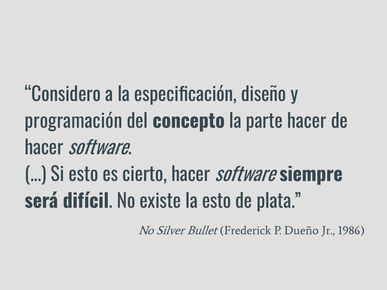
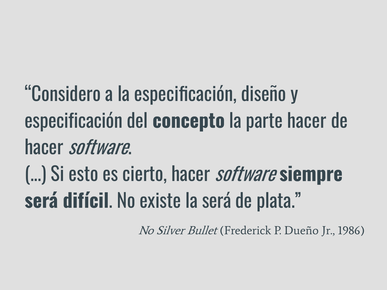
programación at (73, 122): programación -> especificación
la esto: esto -> será
